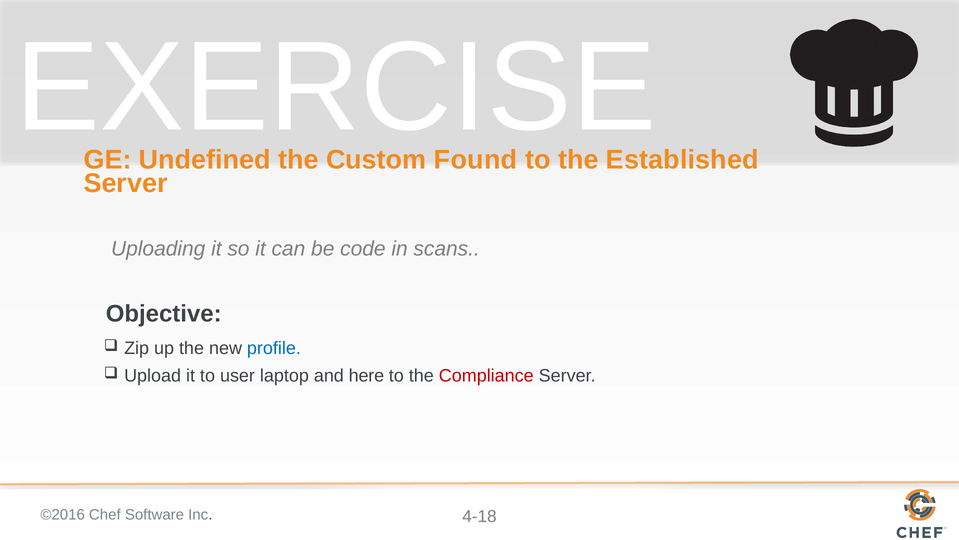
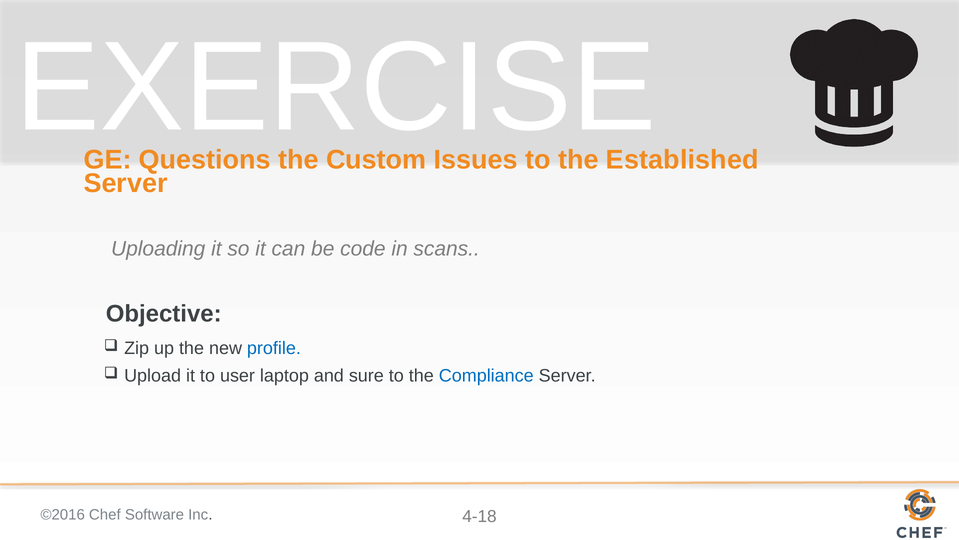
Undefined: Undefined -> Questions
Found: Found -> Issues
here: here -> sure
Compliance colour: red -> blue
